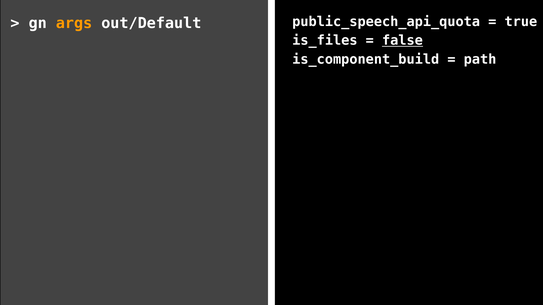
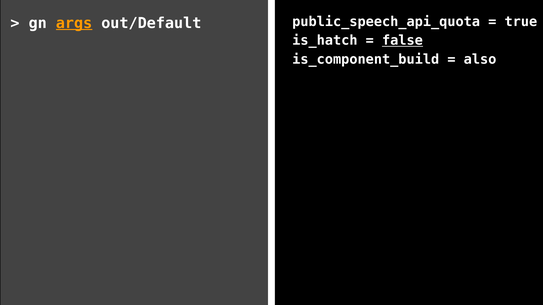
args underline: none -> present
is_files: is_files -> is_hatch
path: path -> also
